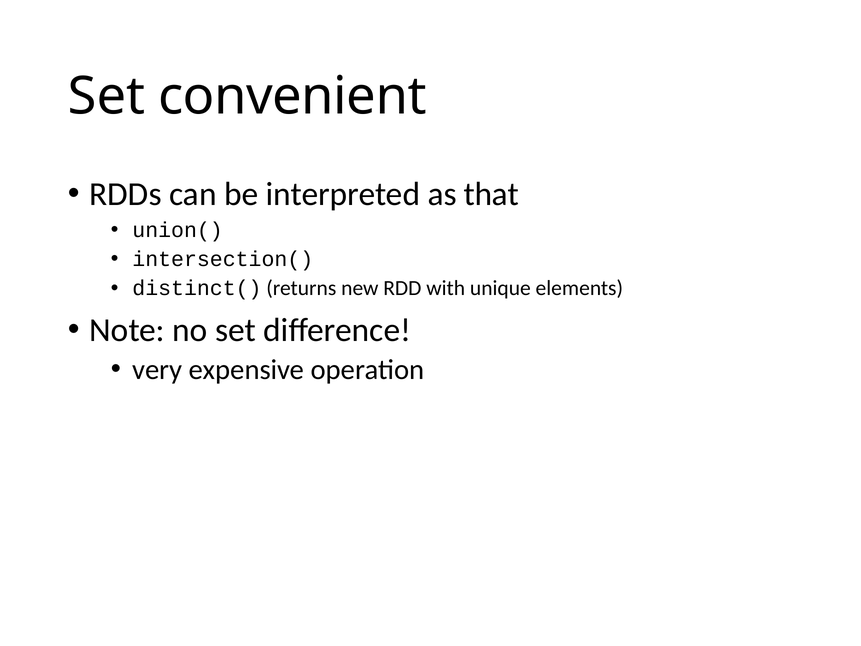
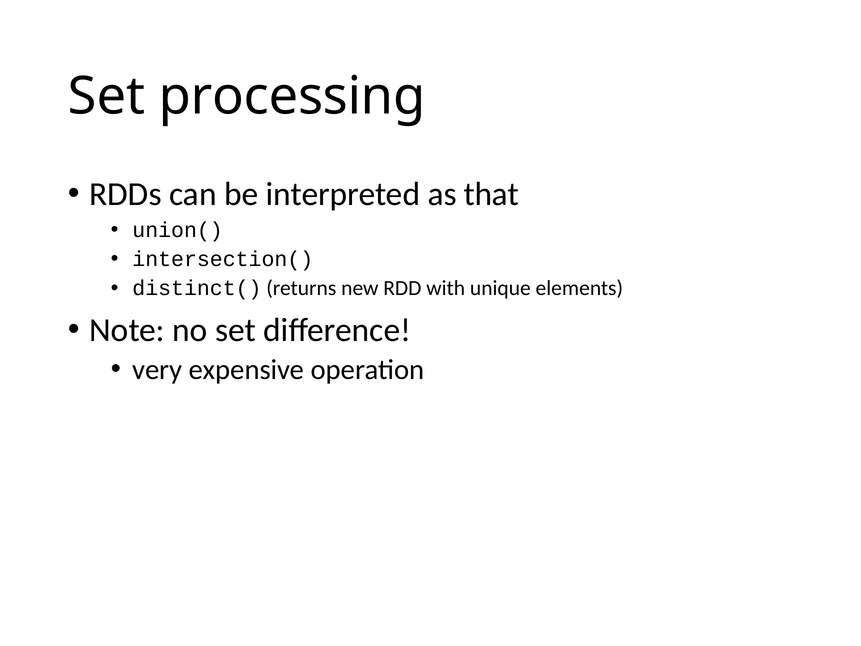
convenient: convenient -> processing
